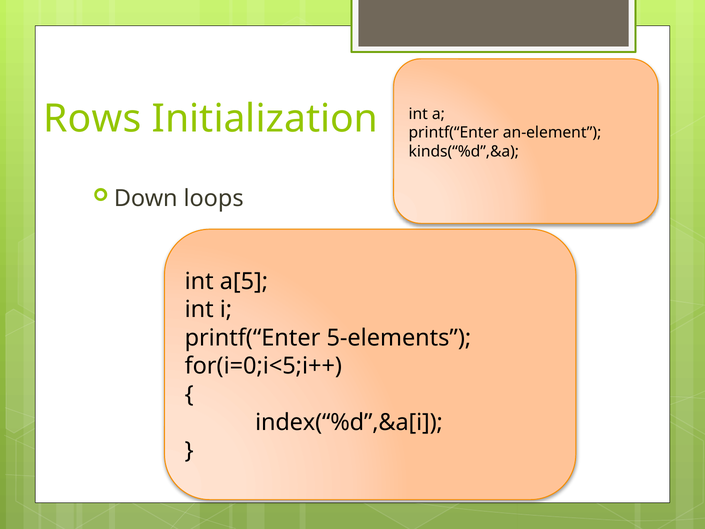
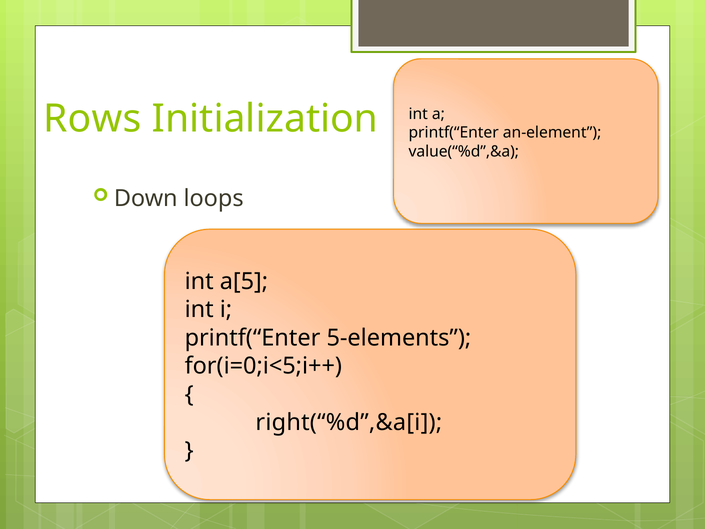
kinds(“%d”,&a: kinds(“%d”,&a -> value(“%d”,&a
index(“%d”,&a[i: index(“%d”,&a[i -> right(“%d”,&a[i
